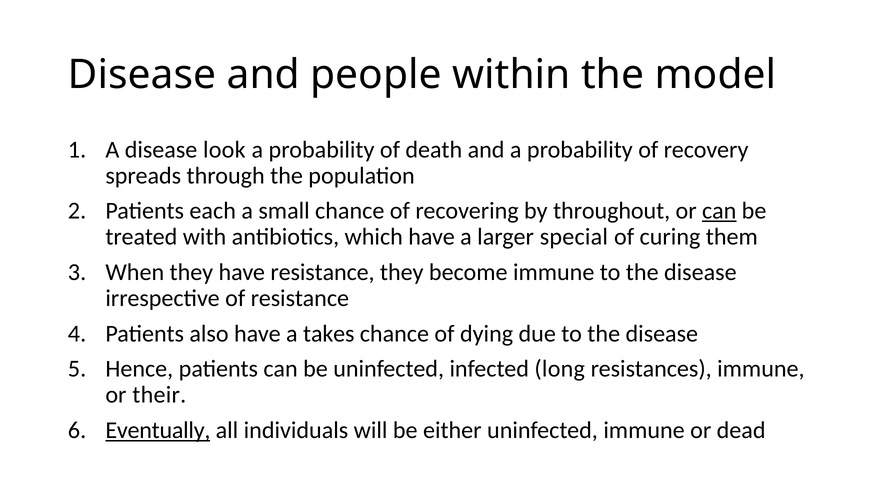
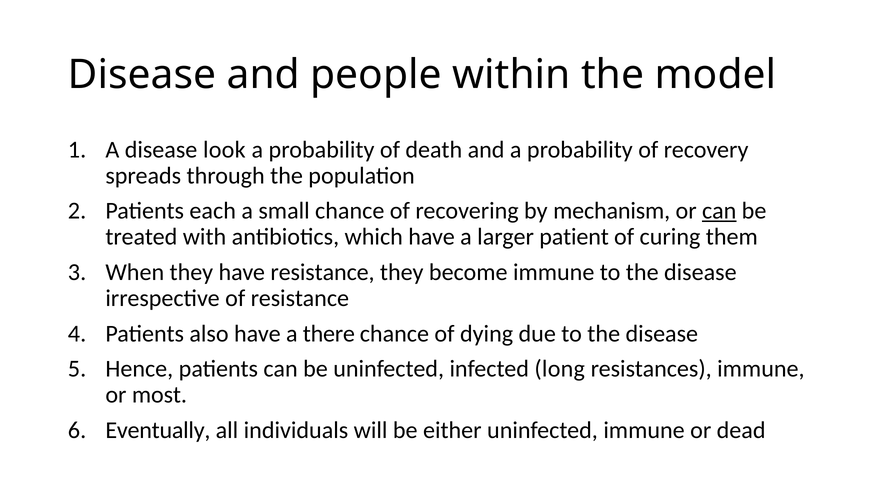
throughout: throughout -> mechanism
special: special -> patient
takes: takes -> there
their: their -> most
Eventually underline: present -> none
